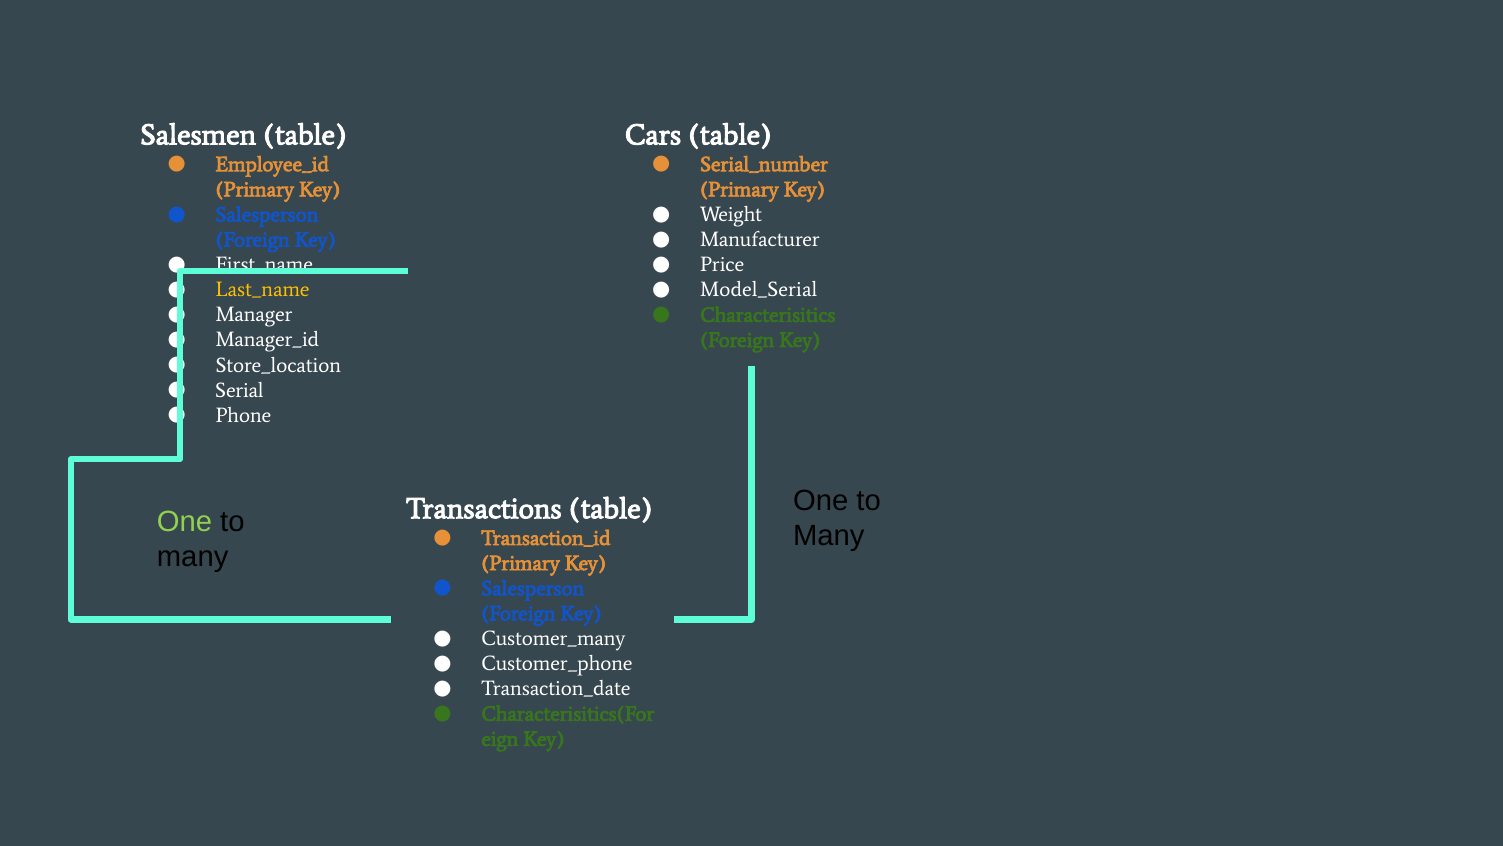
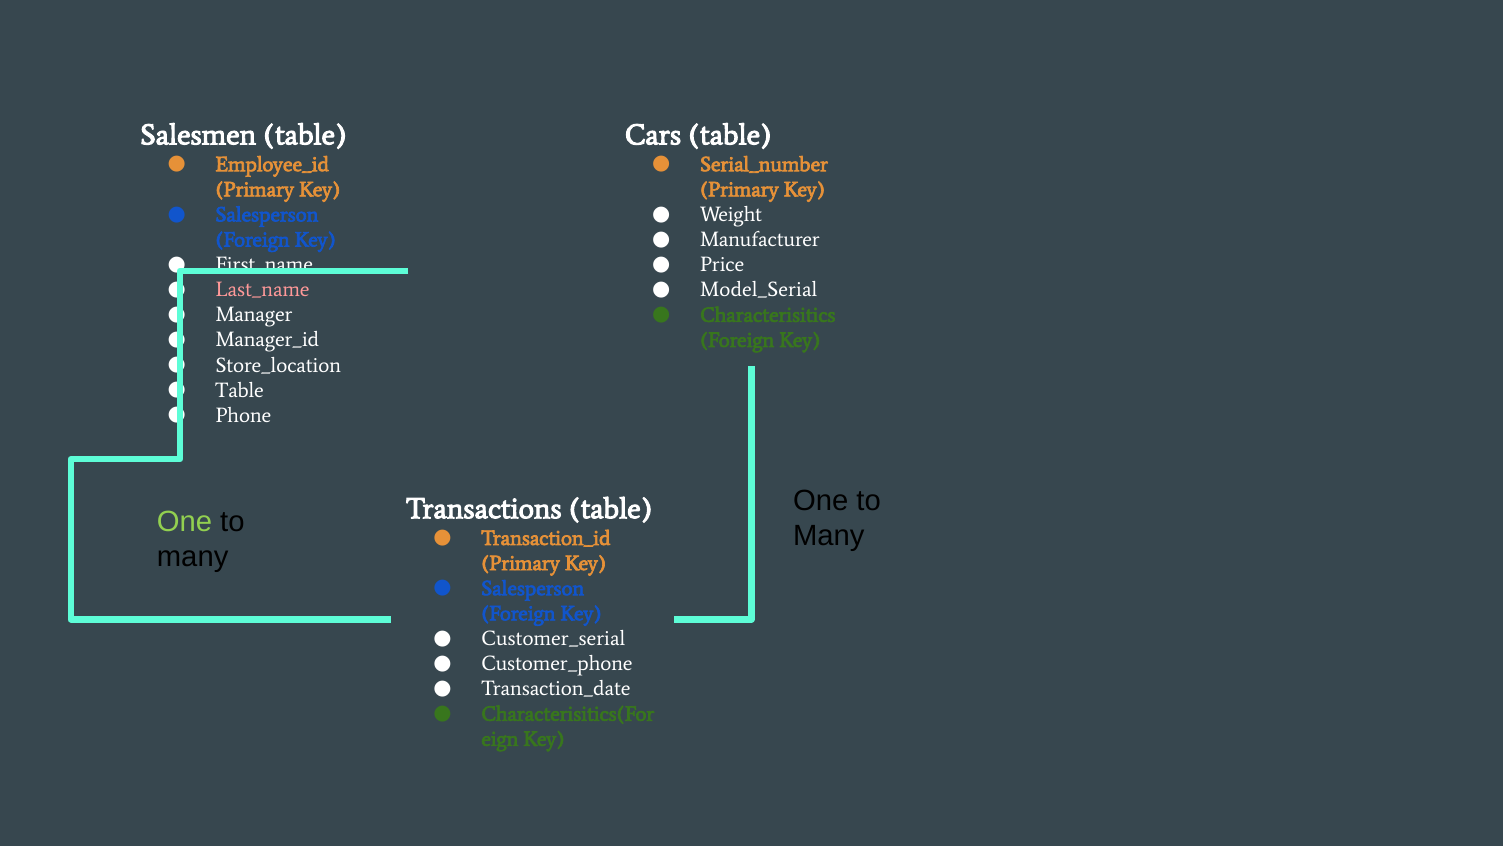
Last_name colour: yellow -> pink
Serial at (239, 390): Serial -> Table
Customer_many: Customer_many -> Customer_serial
